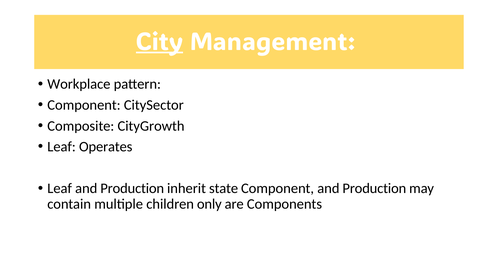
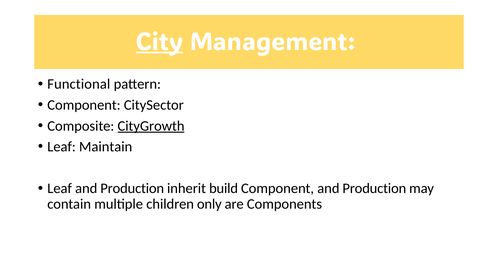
Workplace: Workplace -> Functional
CityGrowth underline: none -> present
Operates: Operates -> Maintain
state: state -> build
